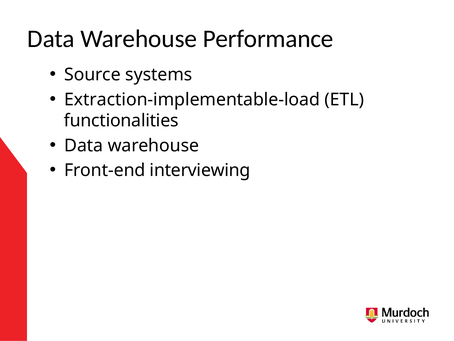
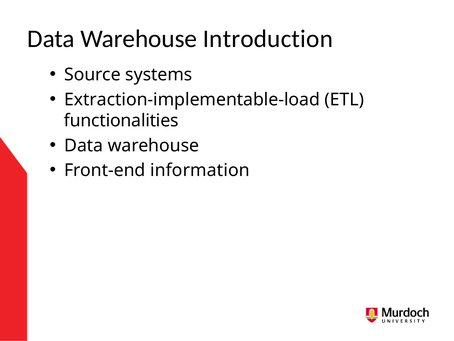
Performance: Performance -> Introduction
interviewing: interviewing -> information
